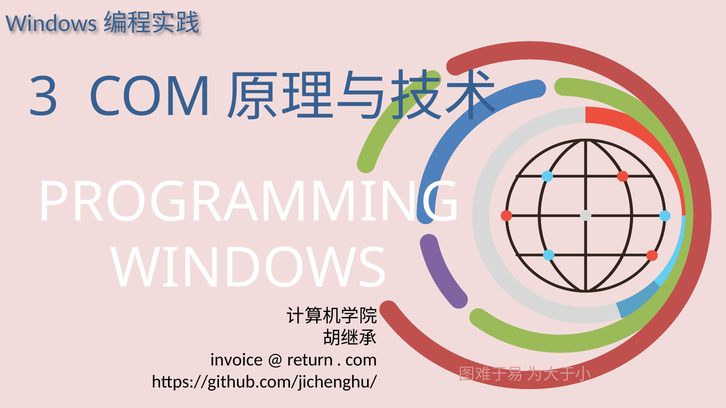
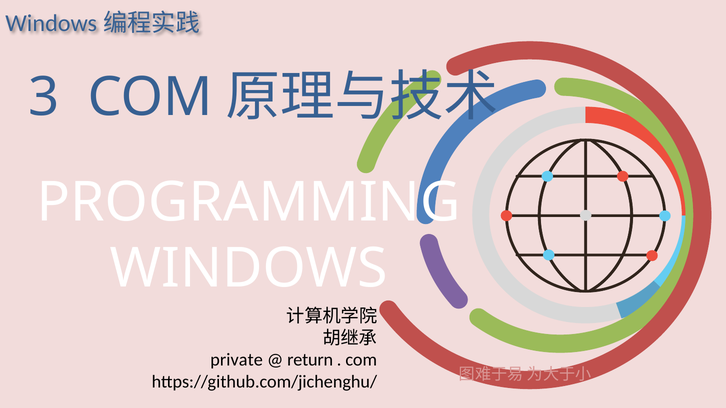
invoice: invoice -> private
